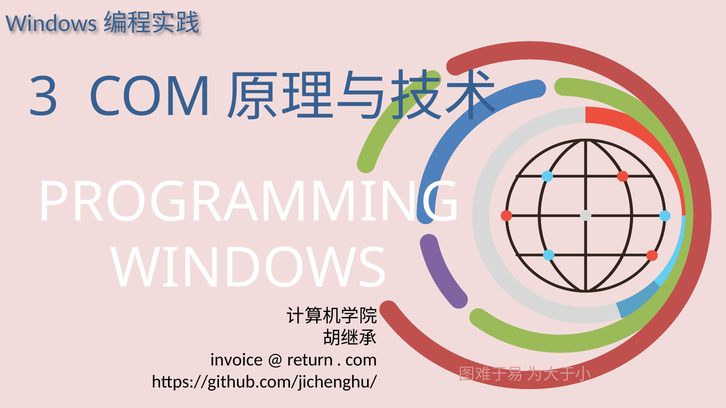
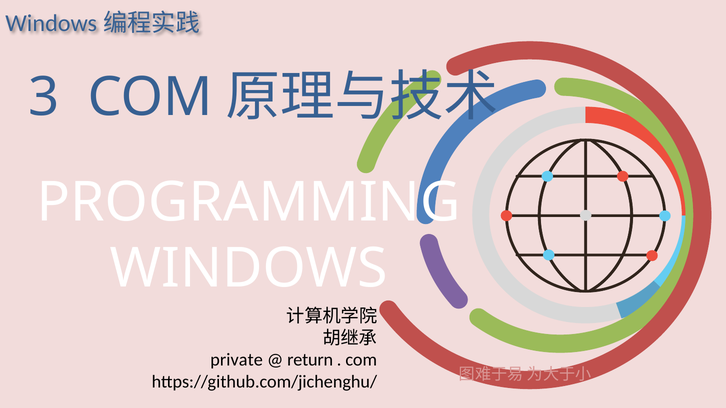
invoice: invoice -> private
